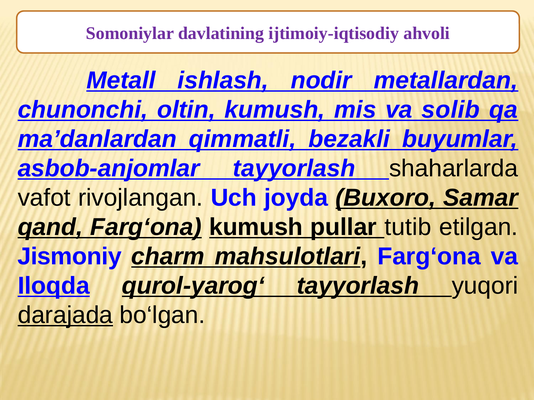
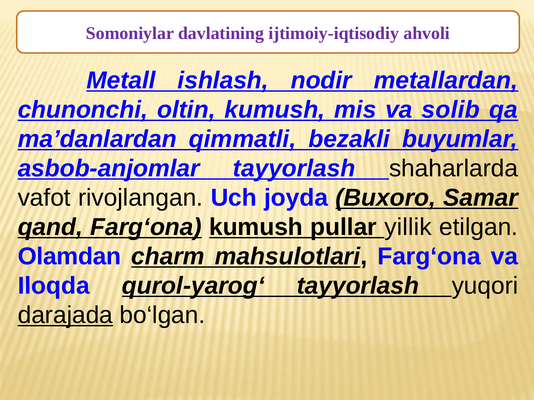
tutib: tutib -> yillik
Jismoniy: Jismoniy -> Olamdan
Iloqda underline: present -> none
